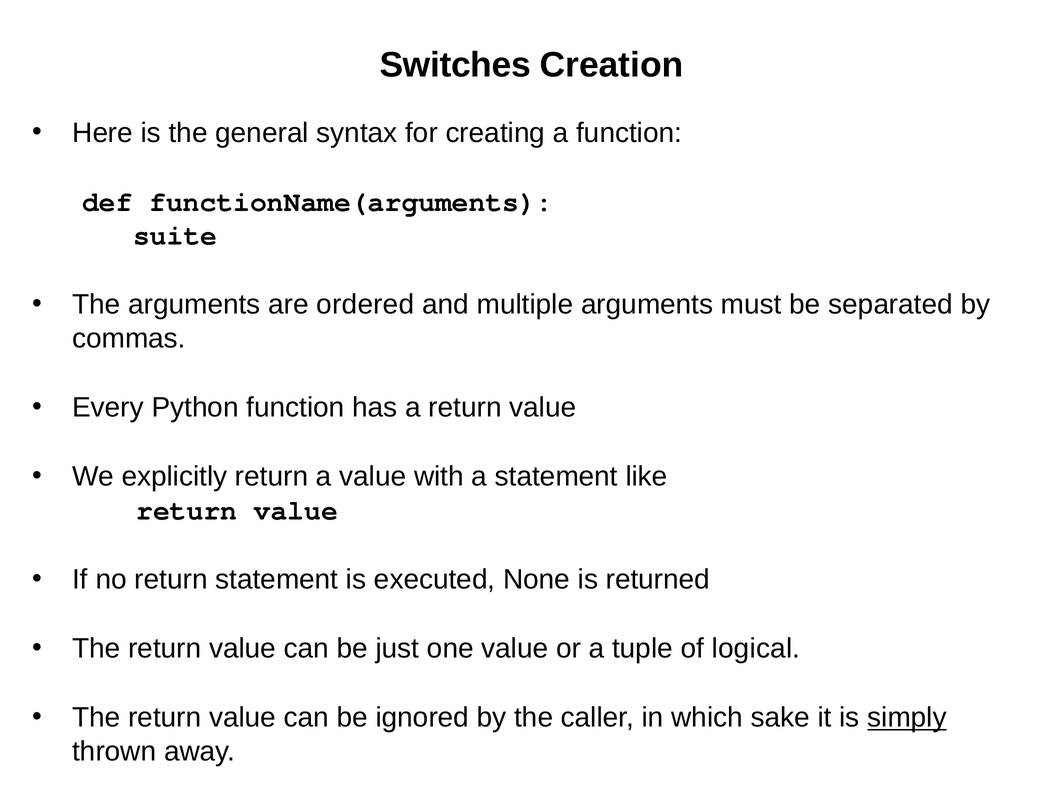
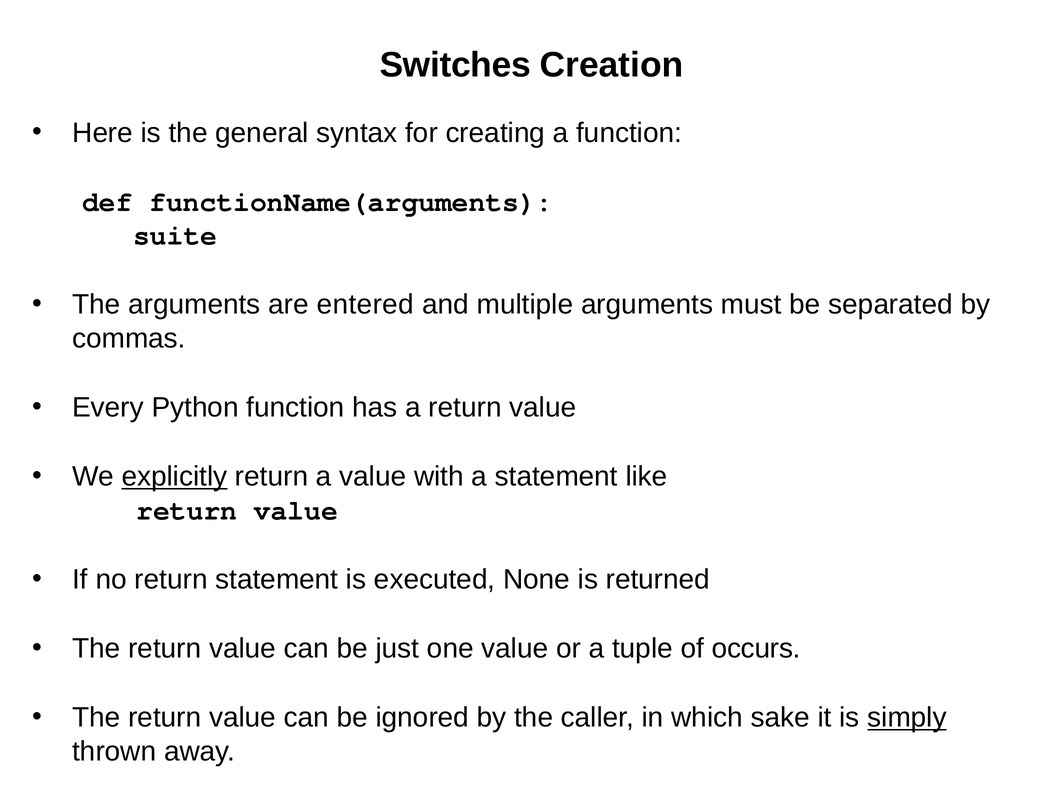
ordered: ordered -> entered
explicitly underline: none -> present
logical: logical -> occurs
